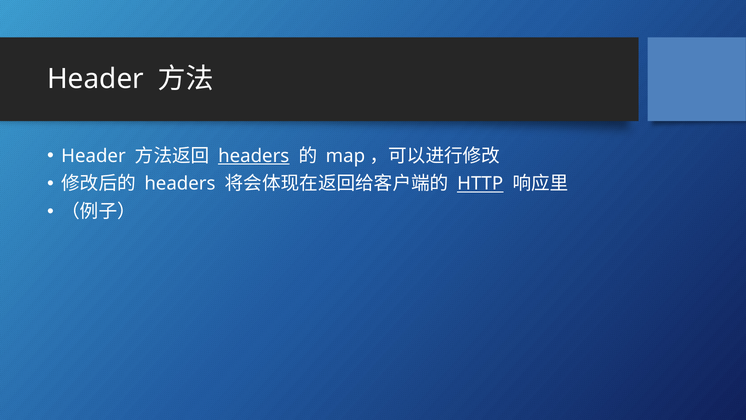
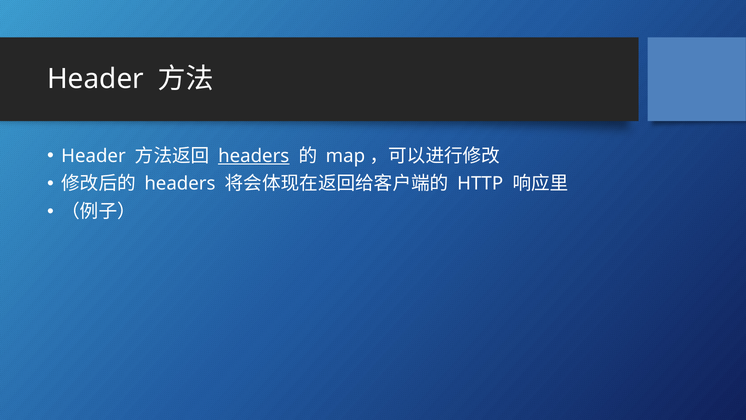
HTTP underline: present -> none
